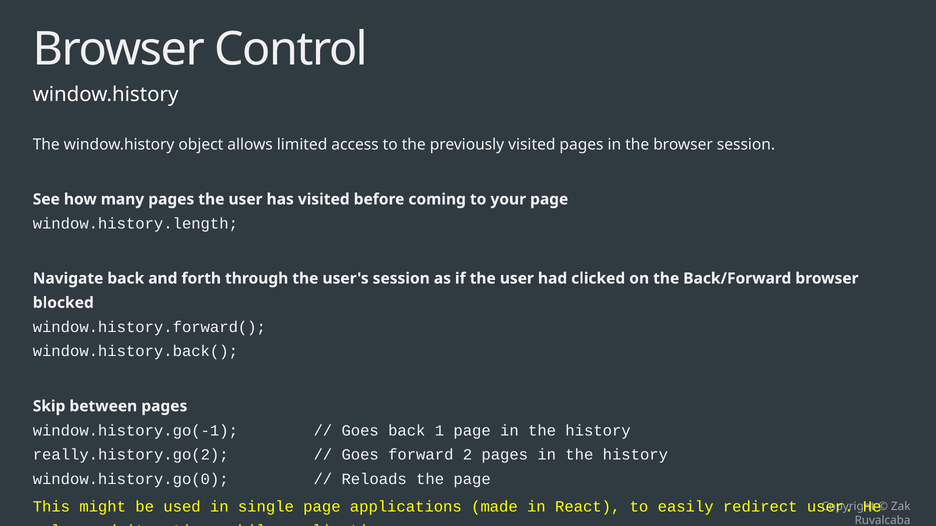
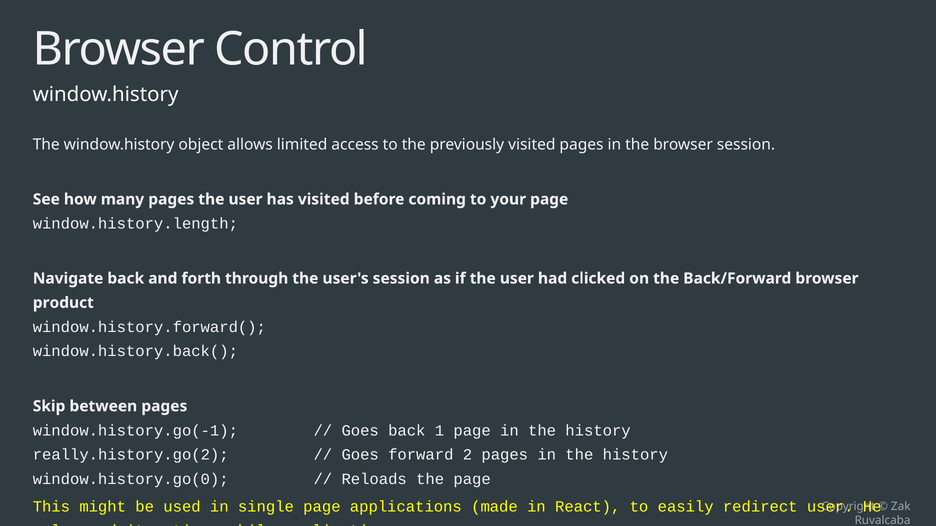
blocked: blocked -> product
